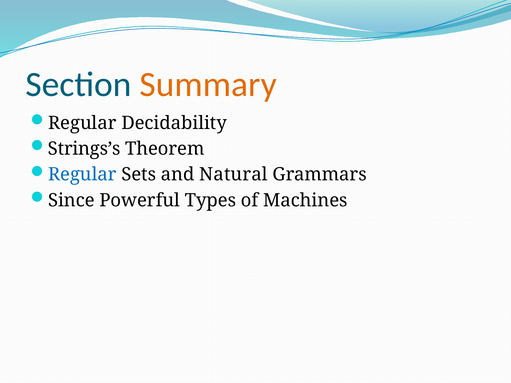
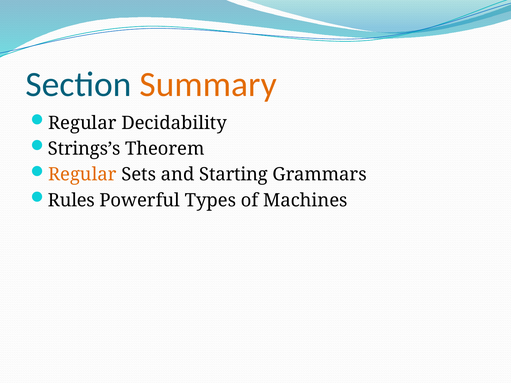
Regular at (82, 175) colour: blue -> orange
Natural: Natural -> Starting
Since: Since -> Rules
